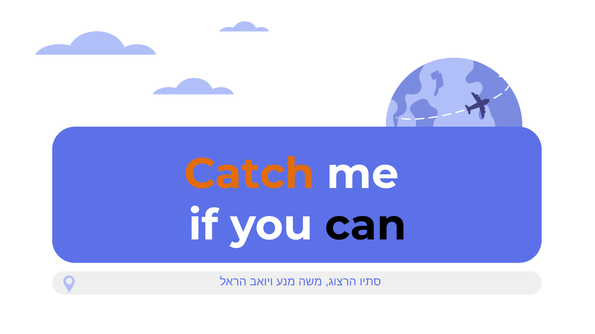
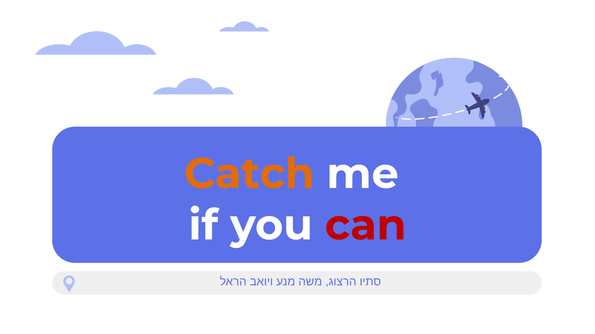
can colour: black -> red
